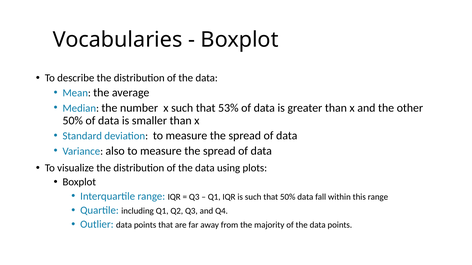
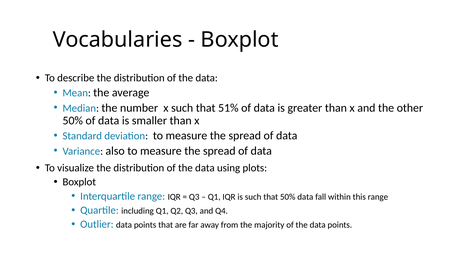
53%: 53% -> 51%
